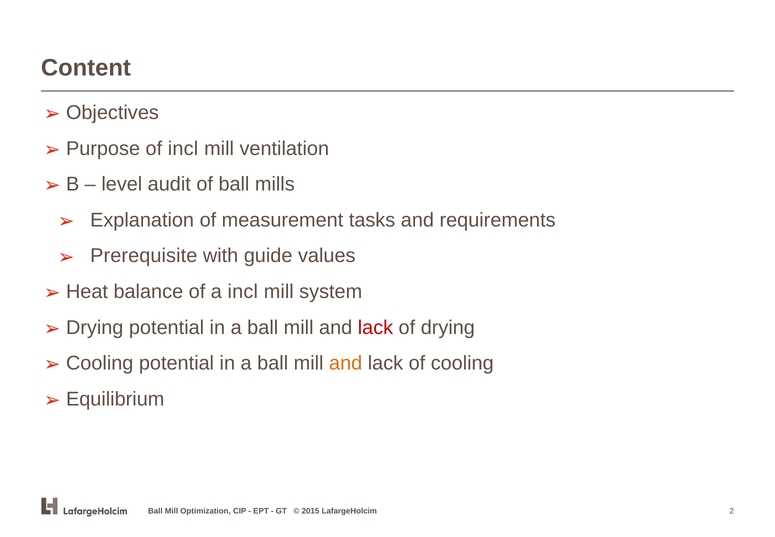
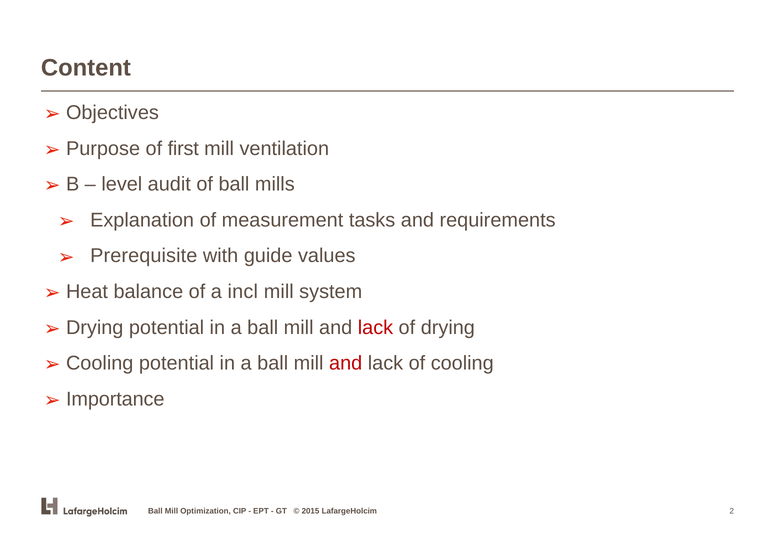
of incl: incl -> first
and at (346, 363) colour: orange -> red
Equilibrium: Equilibrium -> Importance
